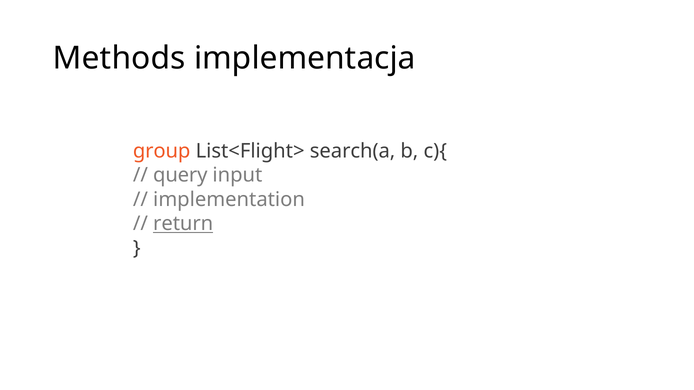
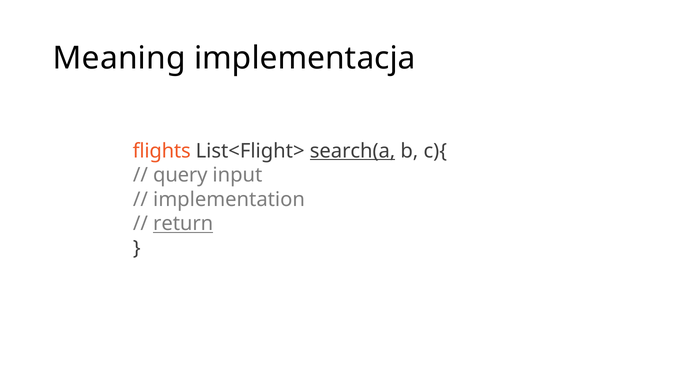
Methods: Methods -> Meaning
group: group -> flights
search(a underline: none -> present
